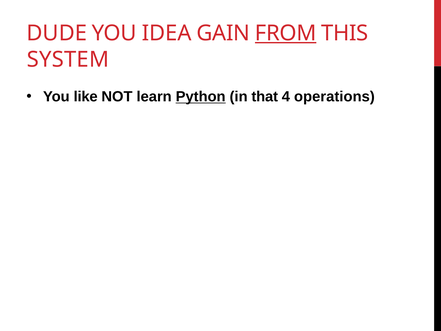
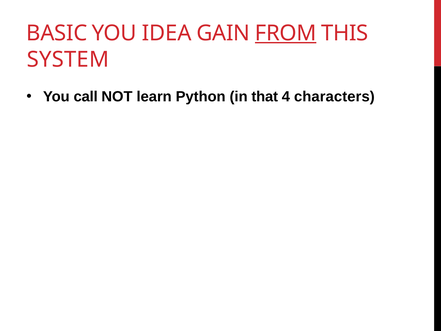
DUDE: DUDE -> BASIC
like: like -> call
Python underline: present -> none
operations: operations -> characters
